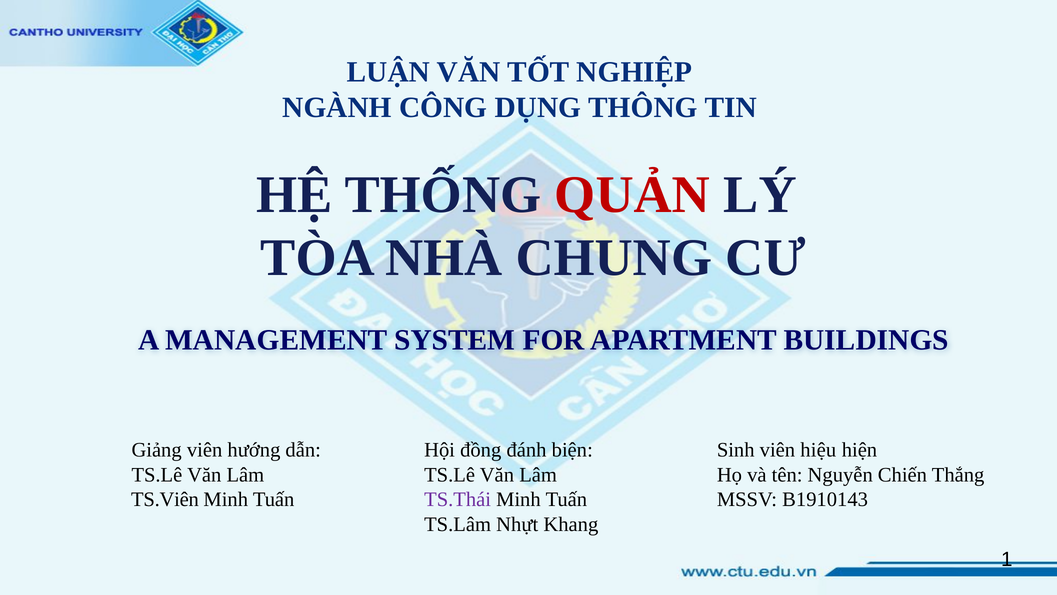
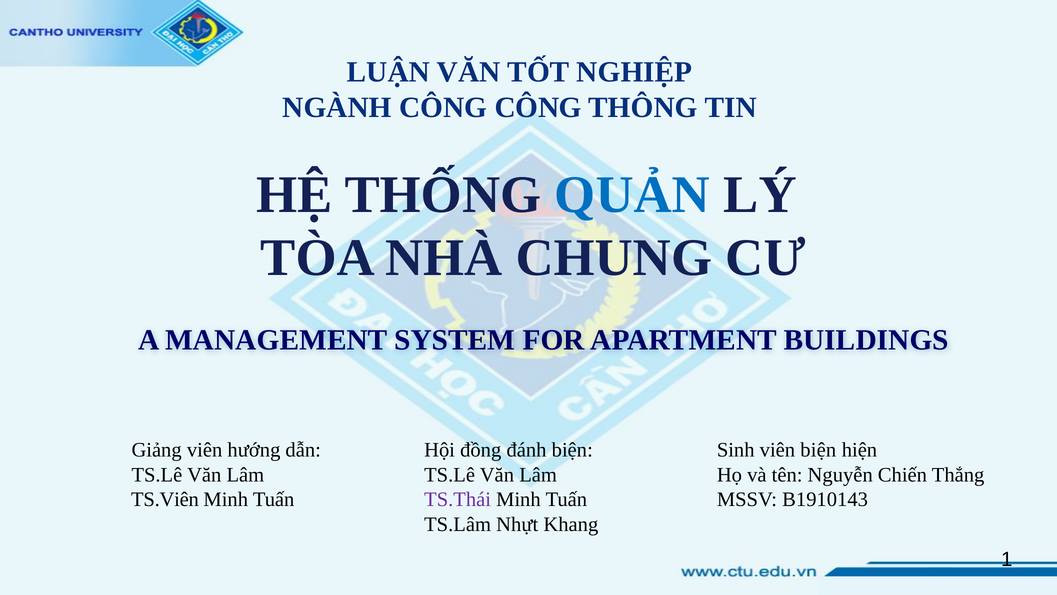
CÔNG DỤNG: DỤNG -> CÔNG
QUẢN colour: red -> blue
viên hiệu: hiệu -> biện
